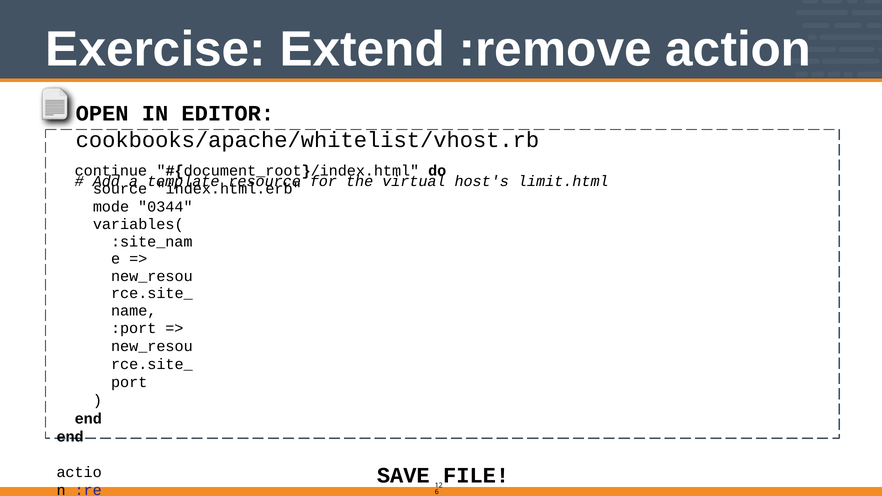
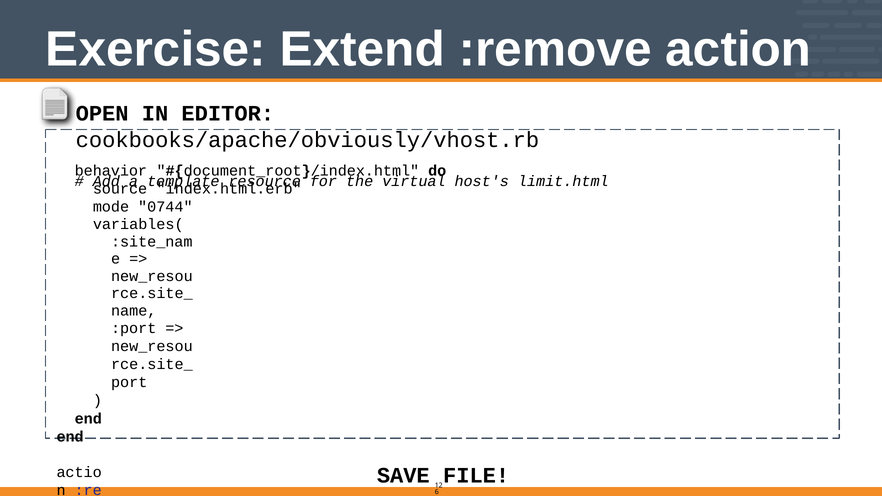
cookbooks/apache/whitelist/vhost.rb: cookbooks/apache/whitelist/vhost.rb -> cookbooks/apache/obviously/vhost.rb
continue: continue -> behavior
0344: 0344 -> 0744
